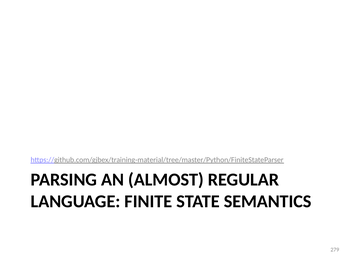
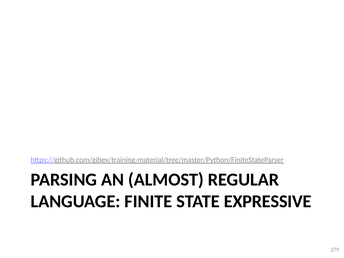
SEMANTICS: SEMANTICS -> EXPRESSIVE
